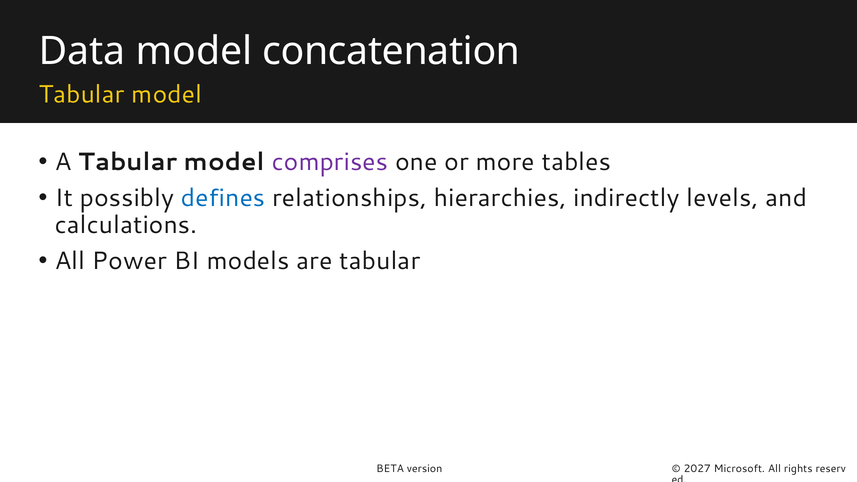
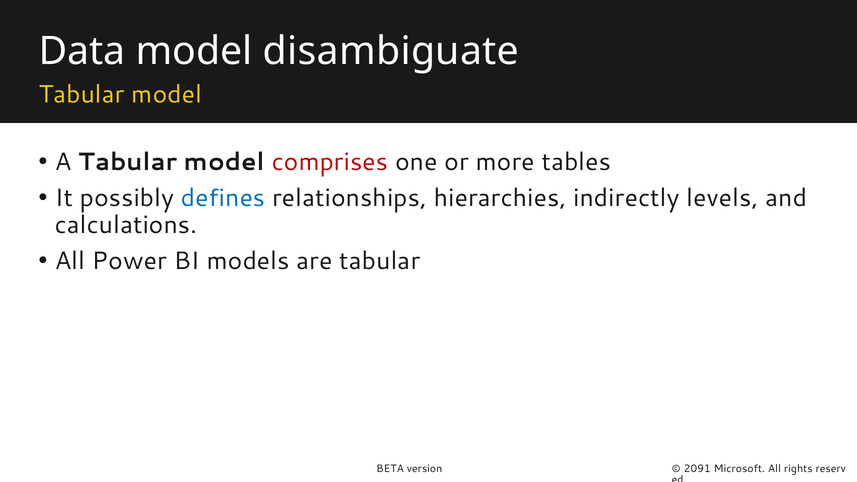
concatenation: concatenation -> disambiguate
comprises colour: purple -> red
2027: 2027 -> 2091
